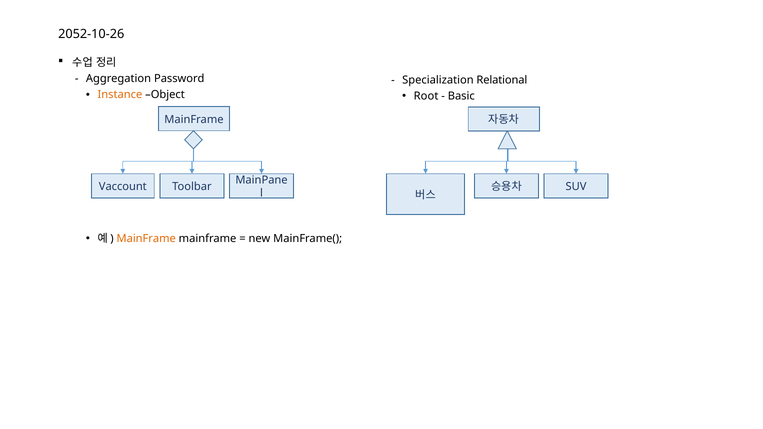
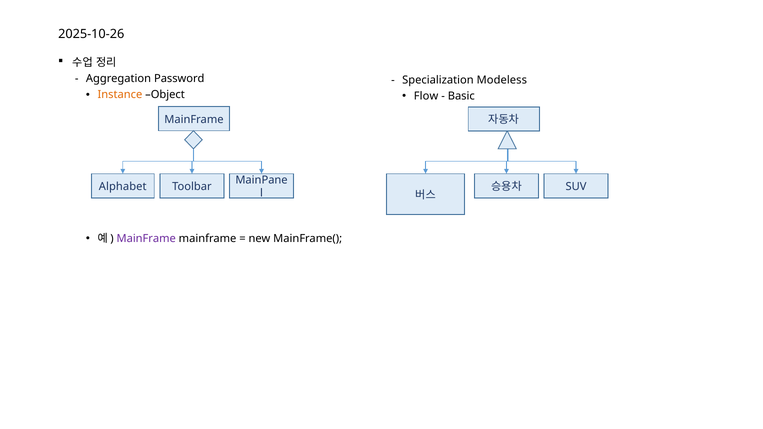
2052-10-26: 2052-10-26 -> 2025-10-26
Relational: Relational -> Modeless
Root: Root -> Flow
Vaccount: Vaccount -> Alphabet
MainFrame at (146, 239) colour: orange -> purple
